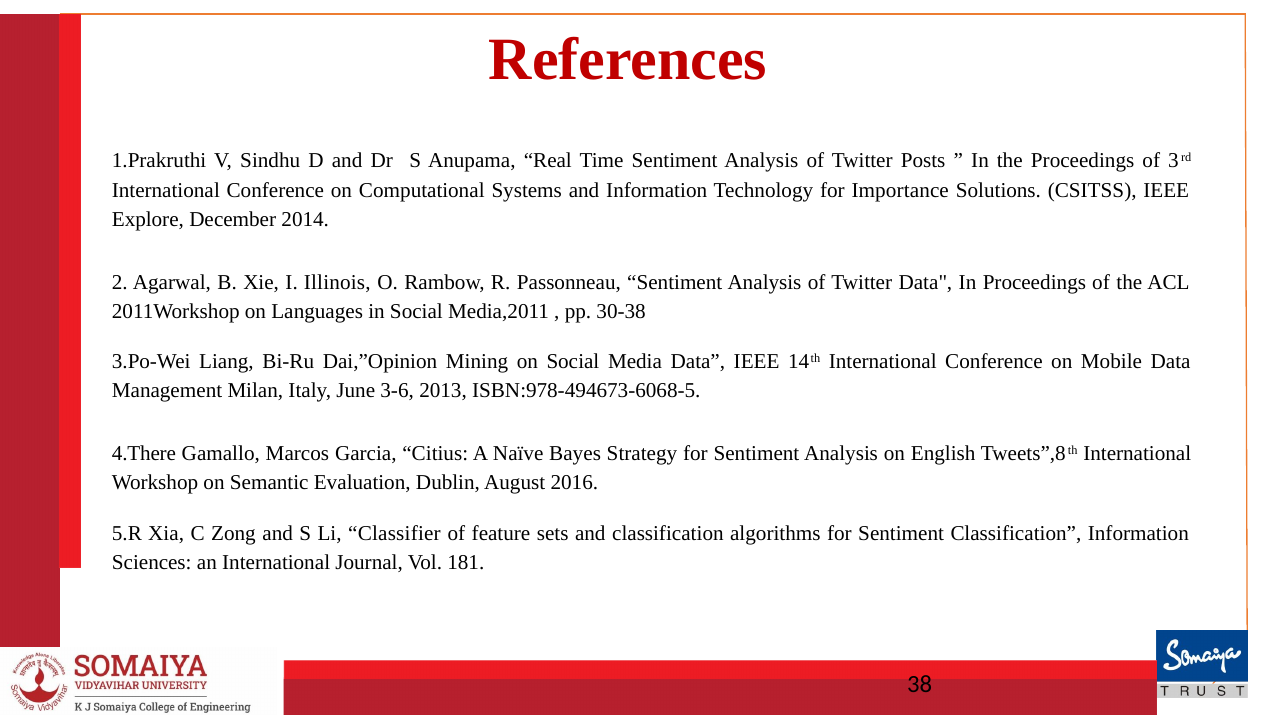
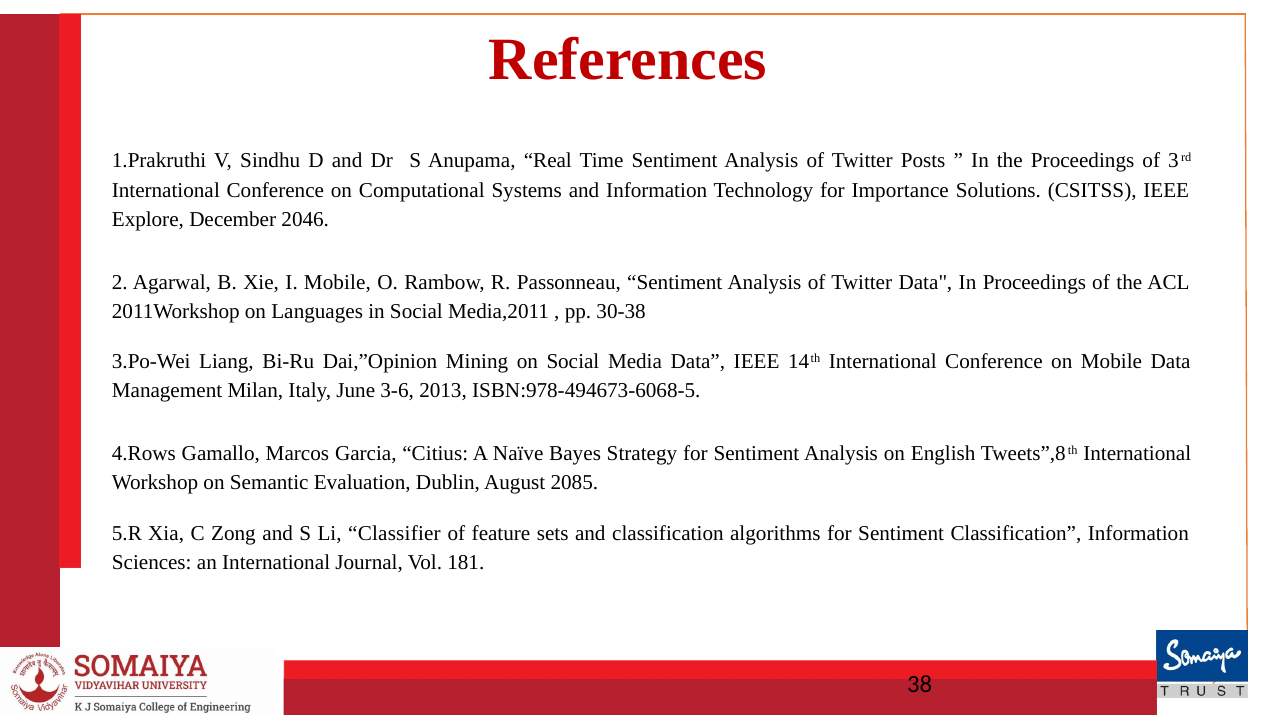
2014: 2014 -> 2046
I Illinois: Illinois -> Mobile
4.There: 4.There -> 4.Rows
2016: 2016 -> 2085
